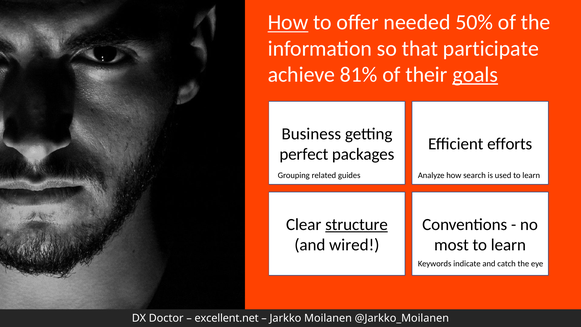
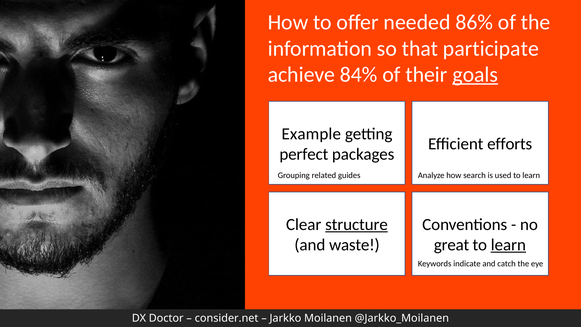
How at (288, 22) underline: present -> none
50%: 50% -> 86%
81%: 81% -> 84%
Business: Business -> Example
wired: wired -> waste
most: most -> great
learn at (508, 245) underline: none -> present
excellent.net: excellent.net -> consider.net
